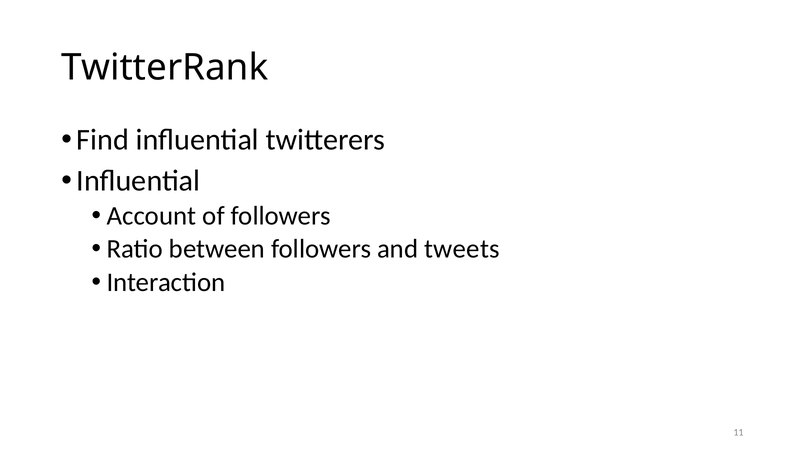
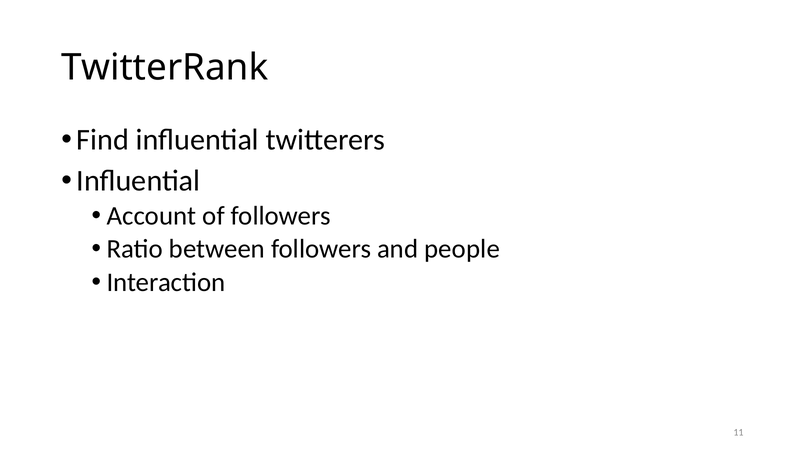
tweets: tweets -> people
